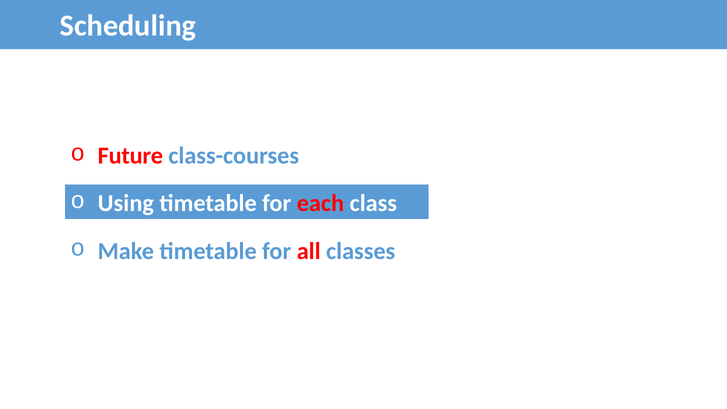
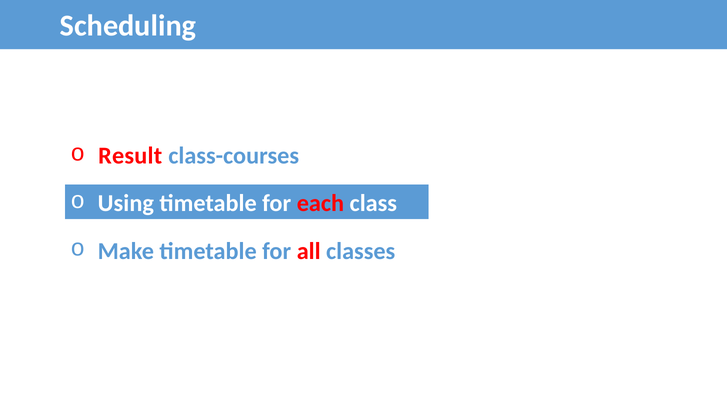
Future: Future -> Result
